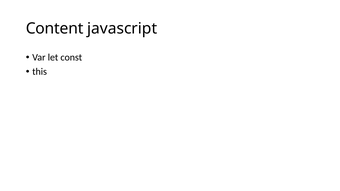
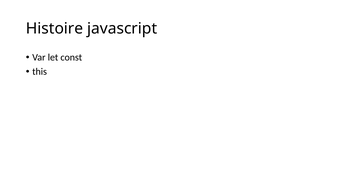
Content: Content -> Histoire
